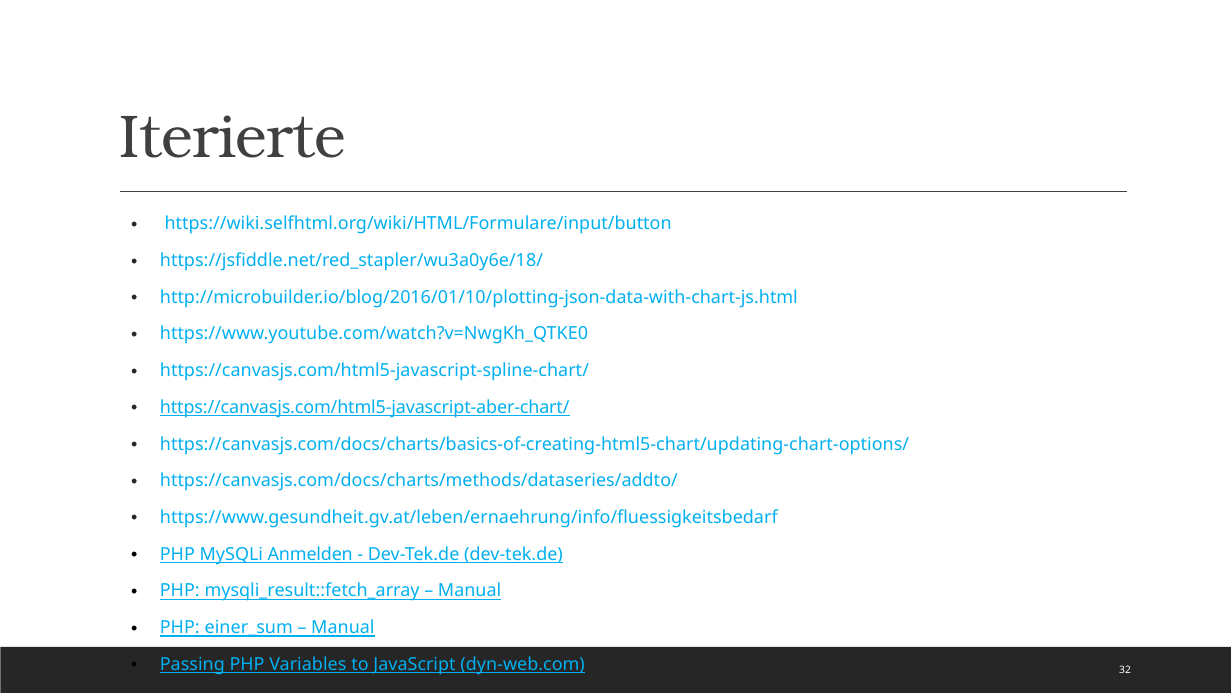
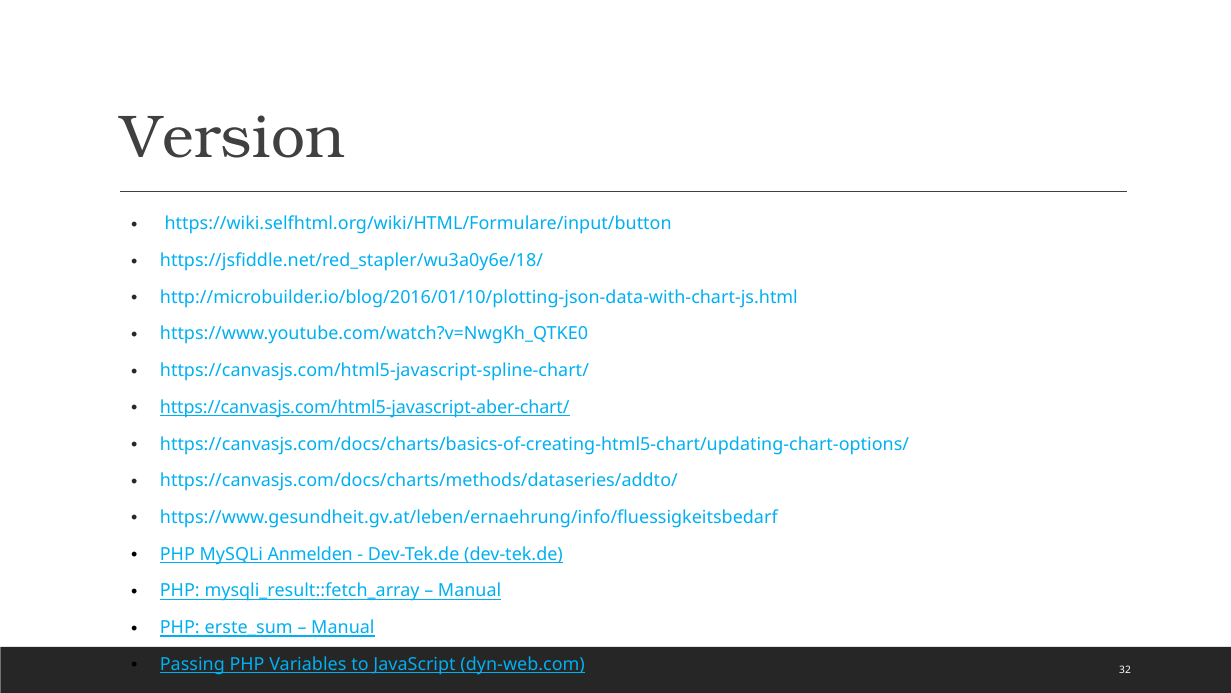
Iterierte: Iterierte -> Version
einer_sum: einer_sum -> erste_sum
